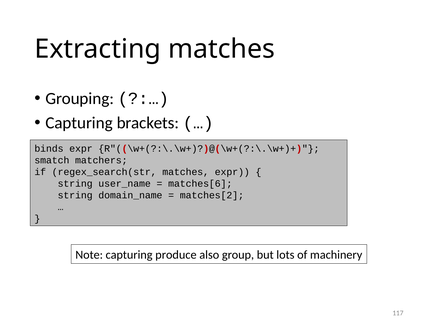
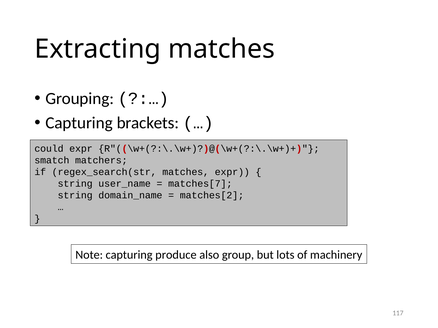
binds: binds -> could
matches[6: matches[6 -> matches[7
